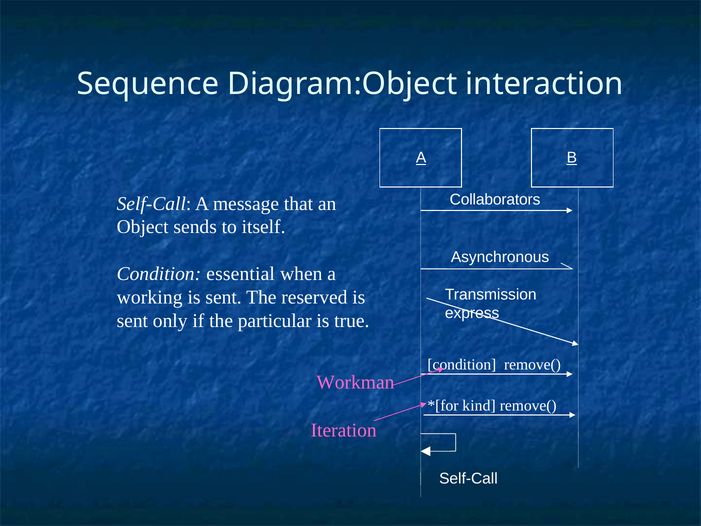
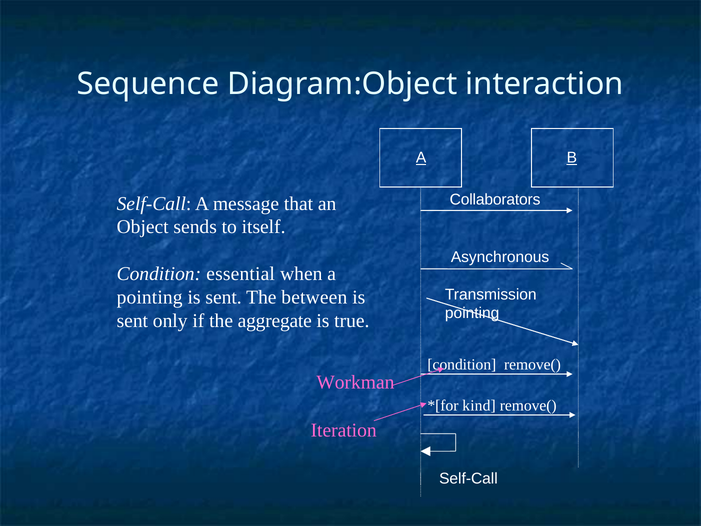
working at (150, 297): working -> pointing
reserved: reserved -> between
express at (472, 313): express -> pointing
particular: particular -> aggregate
